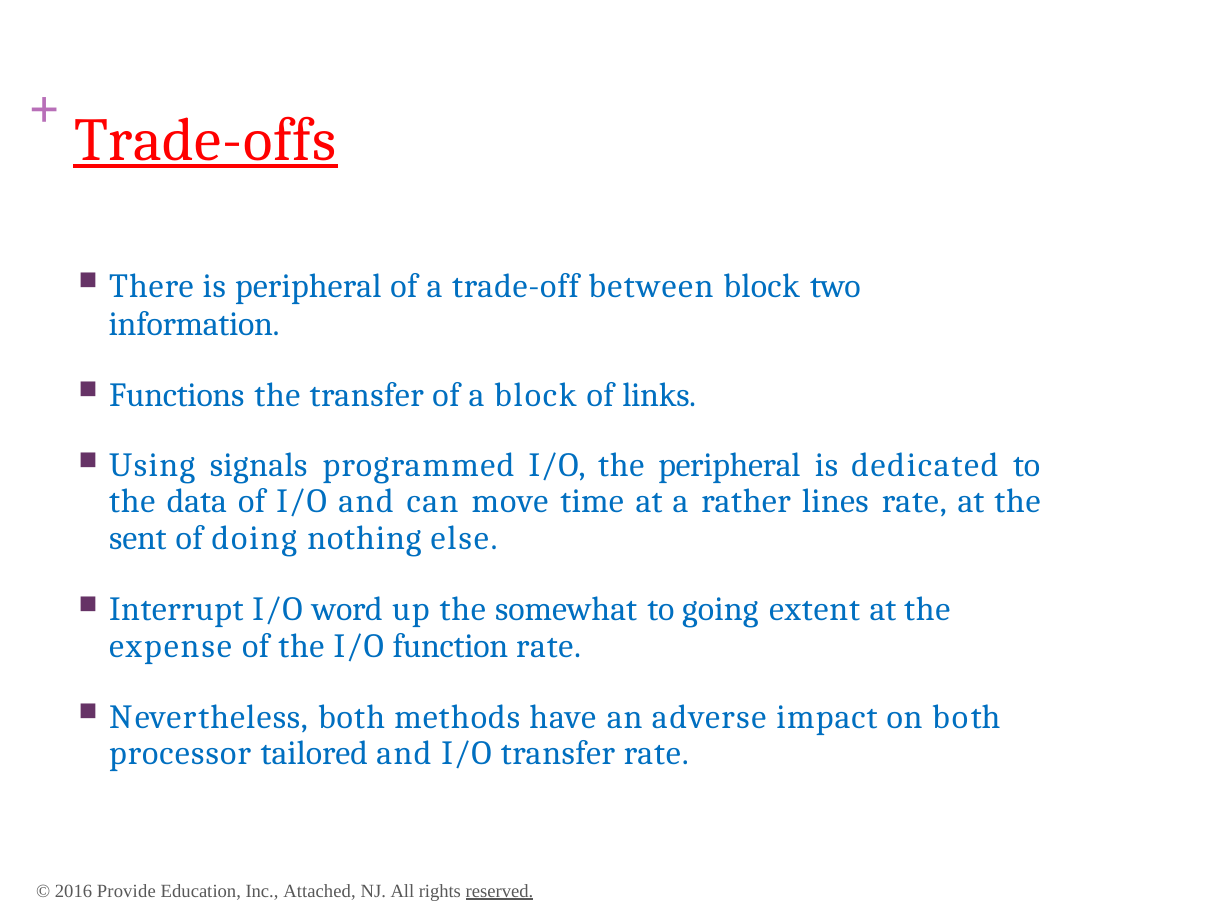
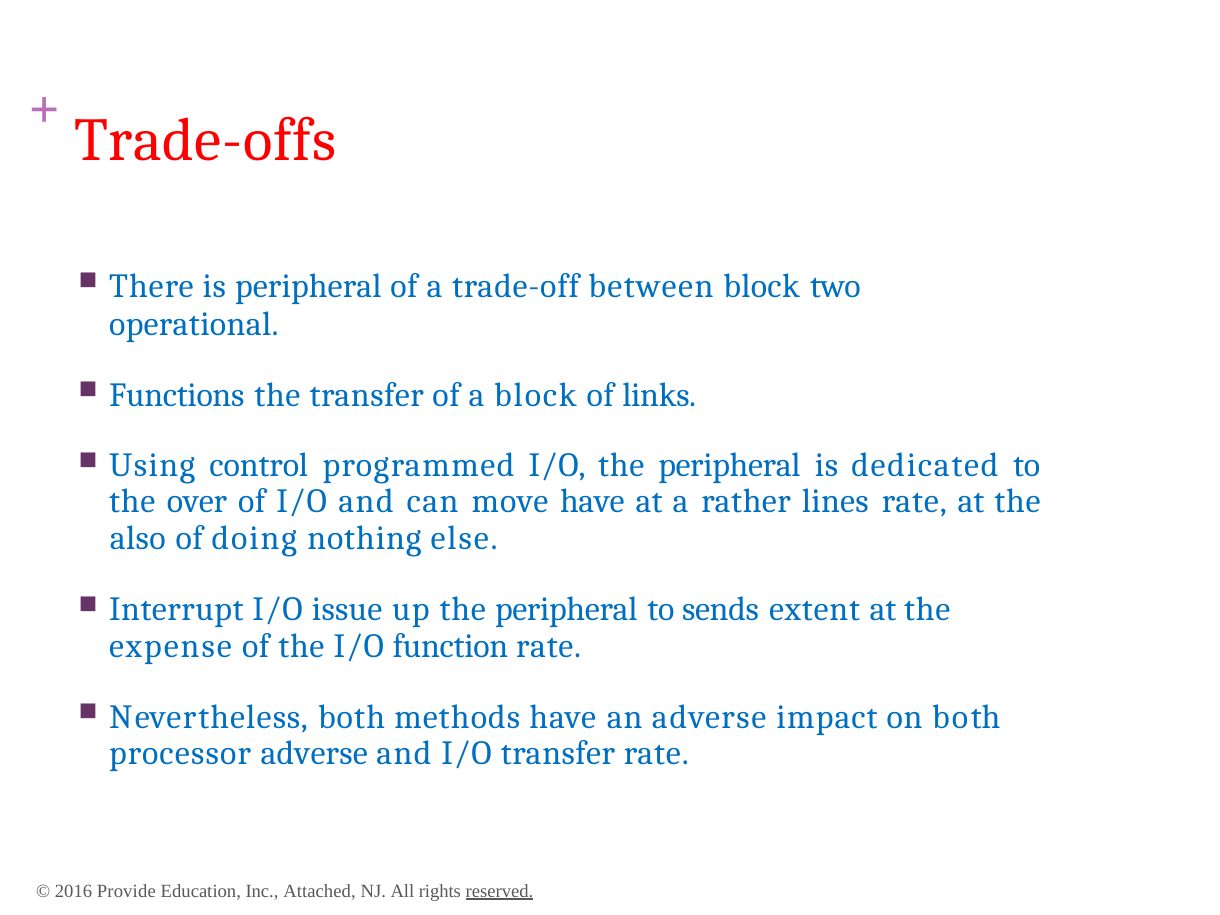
Trade-offs underline: present -> none
information: information -> operational
signals: signals -> control
data: data -> over
move time: time -> have
sent: sent -> also
word: word -> issue
up the somewhat: somewhat -> peripheral
going: going -> sends
processor tailored: tailored -> adverse
